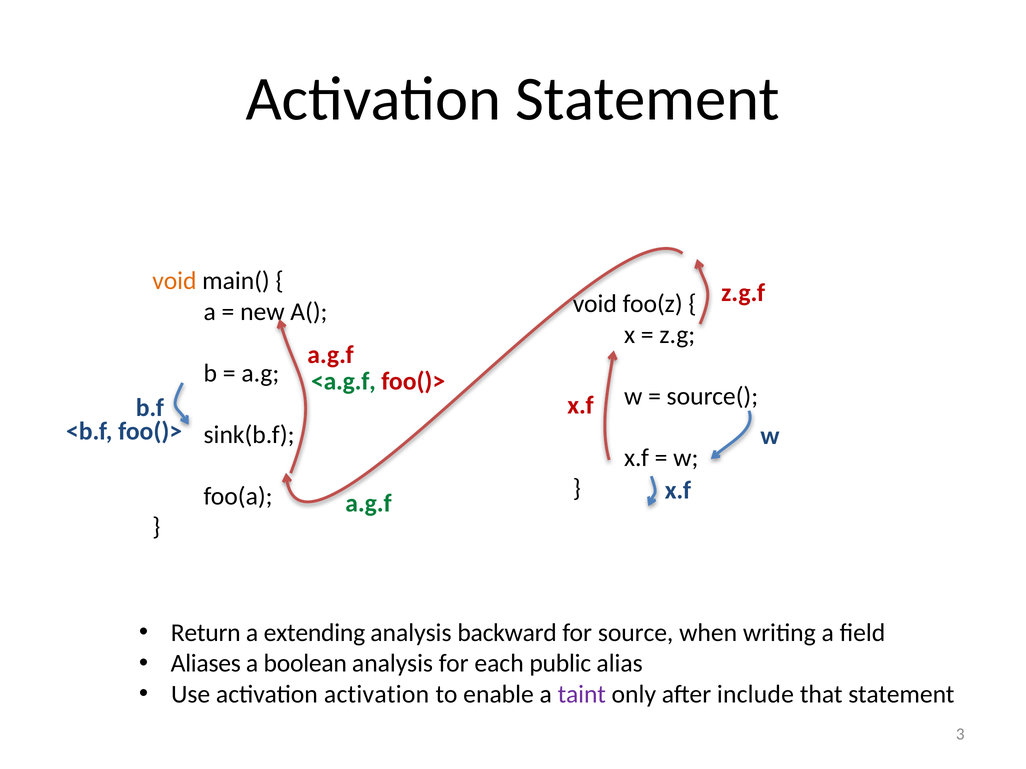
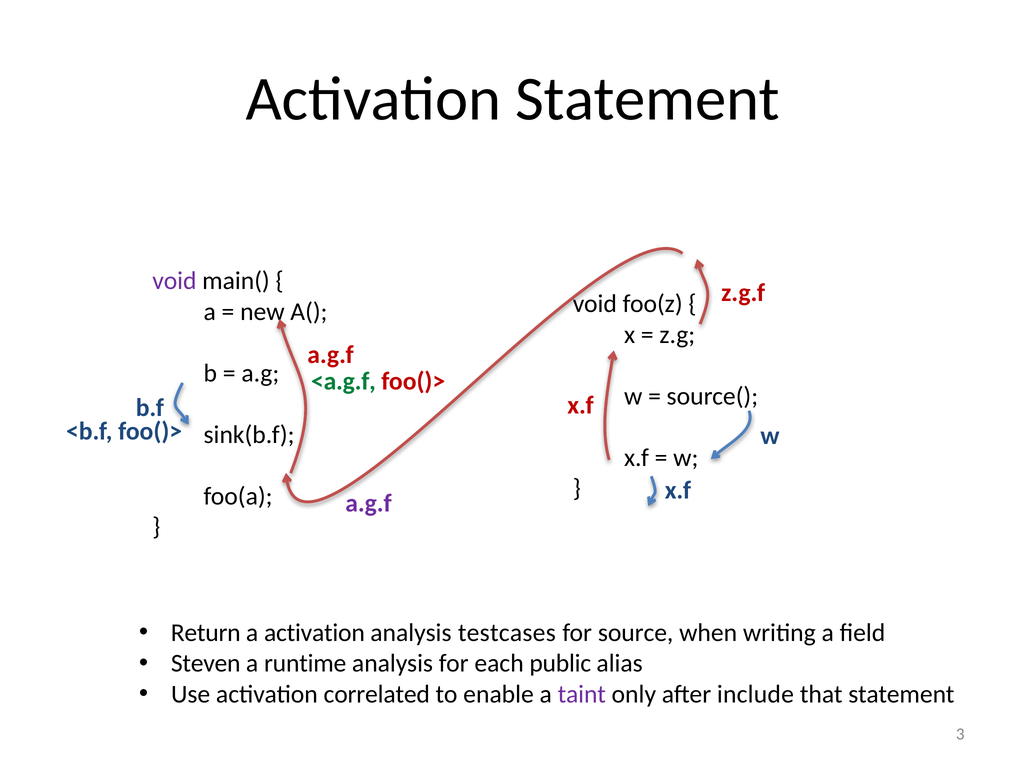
void at (174, 281) colour: orange -> purple
a.g.f at (368, 503) colour: green -> purple
a extending: extending -> activation
backward: backward -> testcases
Aliases: Aliases -> Steven
boolean: boolean -> runtime
activation activation: activation -> correlated
